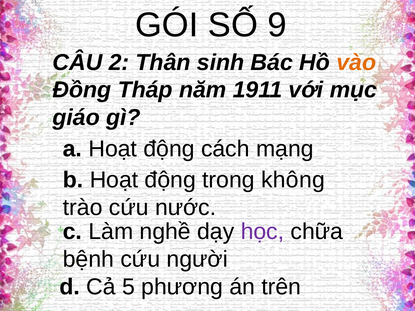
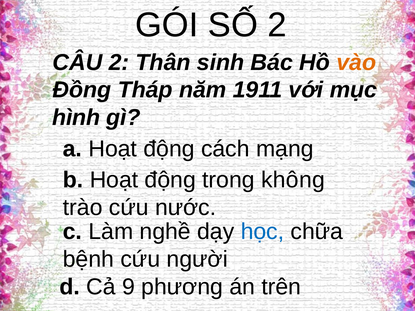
SỐ 9: 9 -> 2
giáo: giáo -> hình
học colour: purple -> blue
5: 5 -> 9
